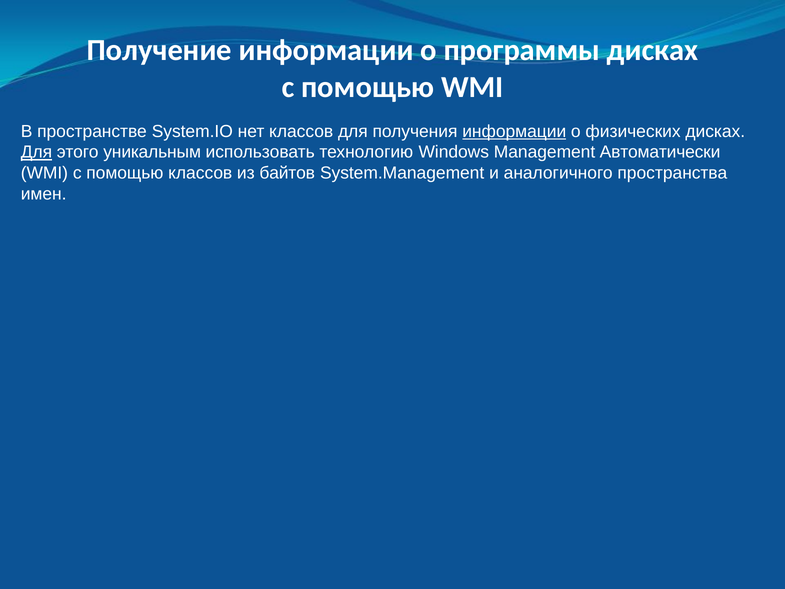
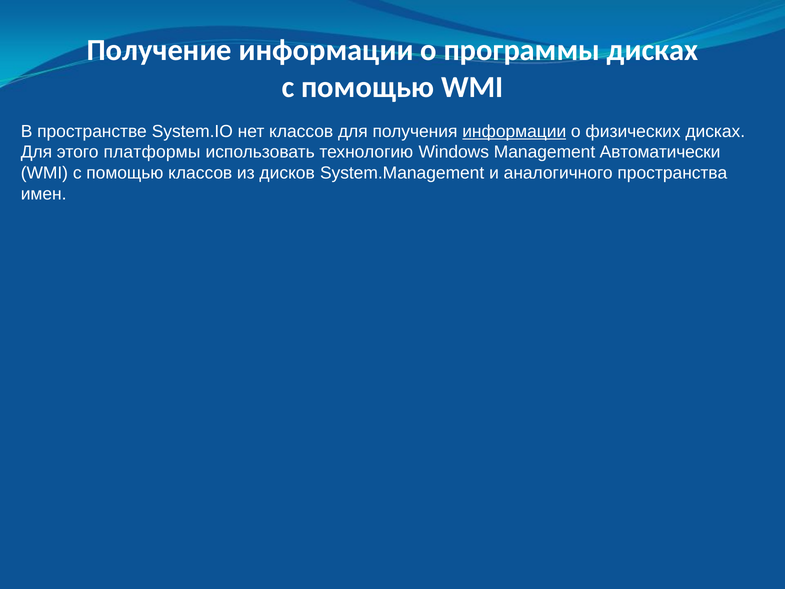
Для at (36, 152) underline: present -> none
уникальным: уникальным -> платформы
байтов: байтов -> дисков
